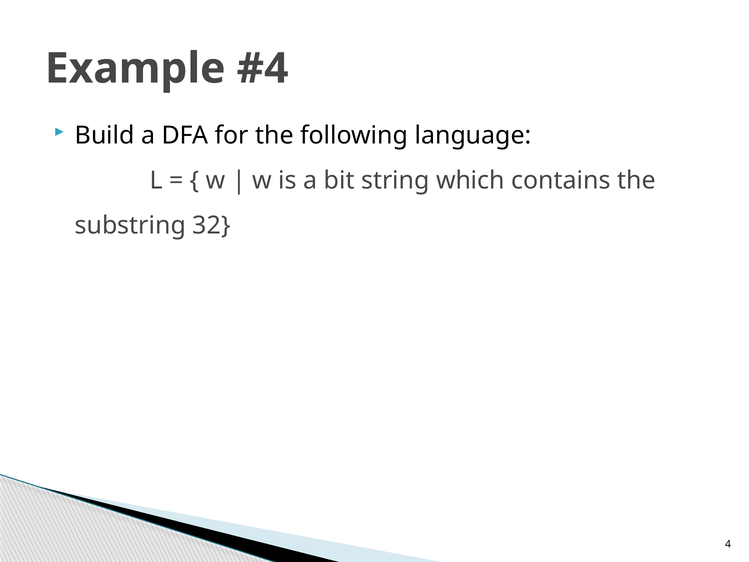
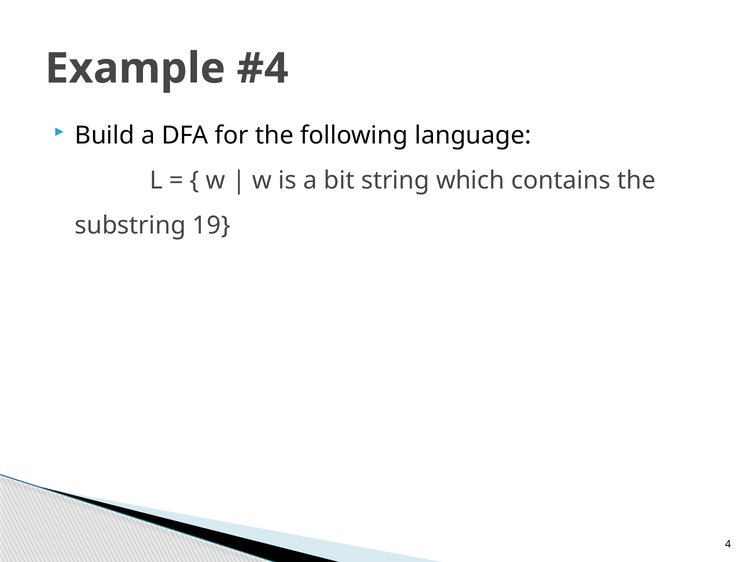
32: 32 -> 19
